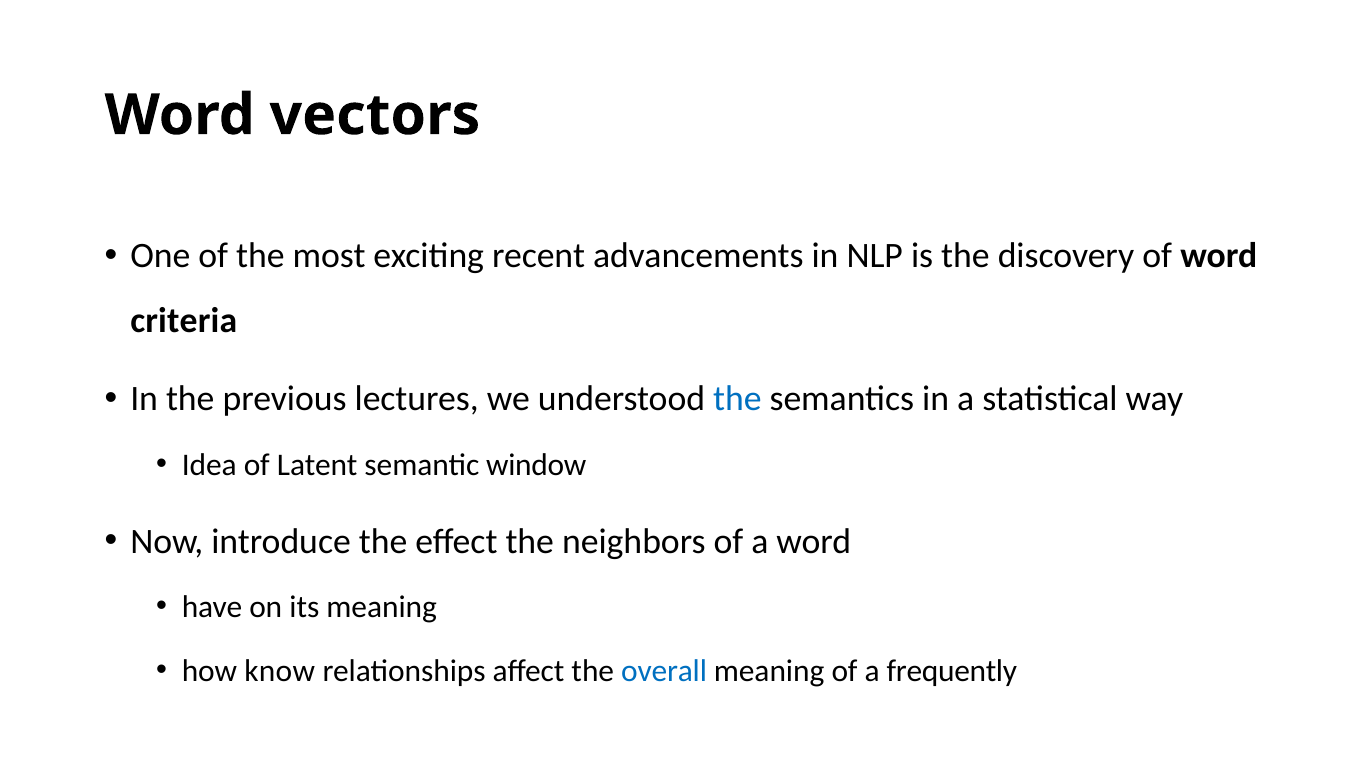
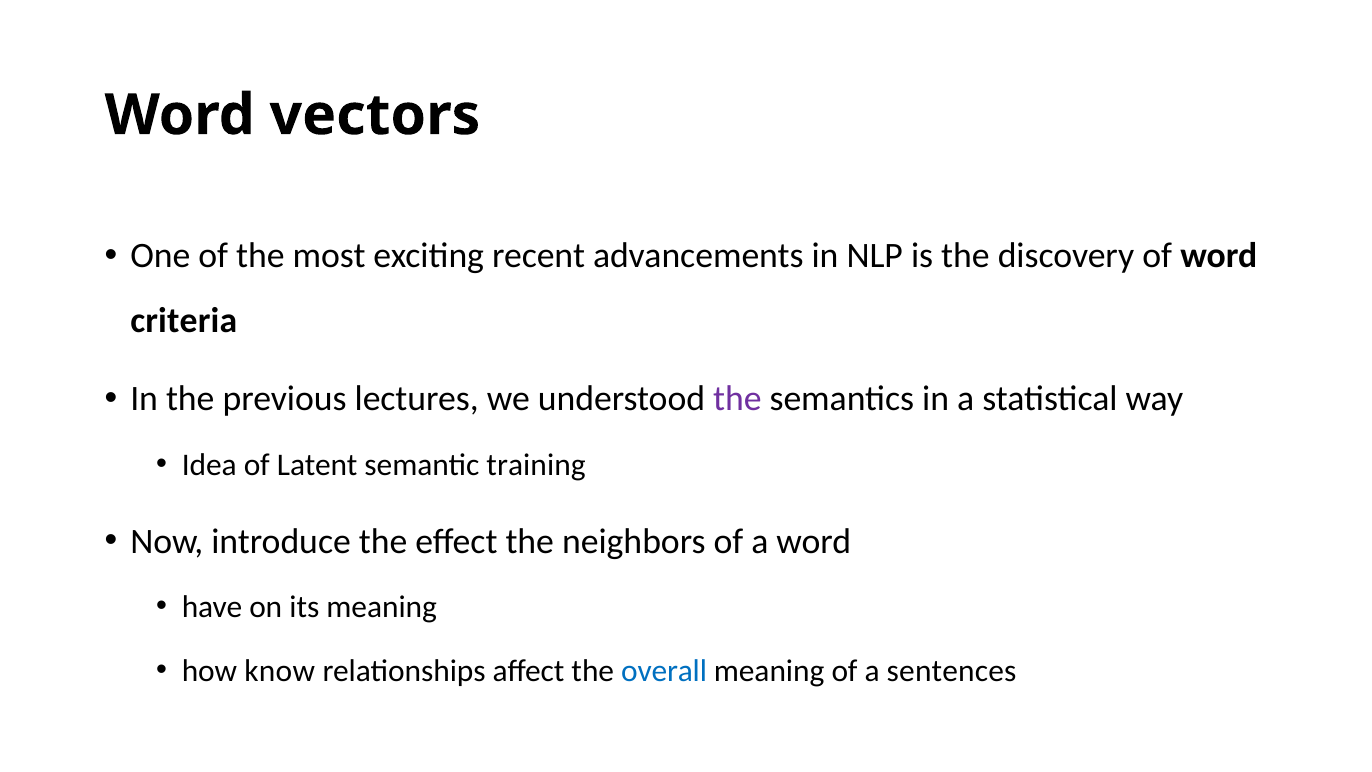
the at (737, 399) colour: blue -> purple
window: window -> training
frequently: frequently -> sentences
